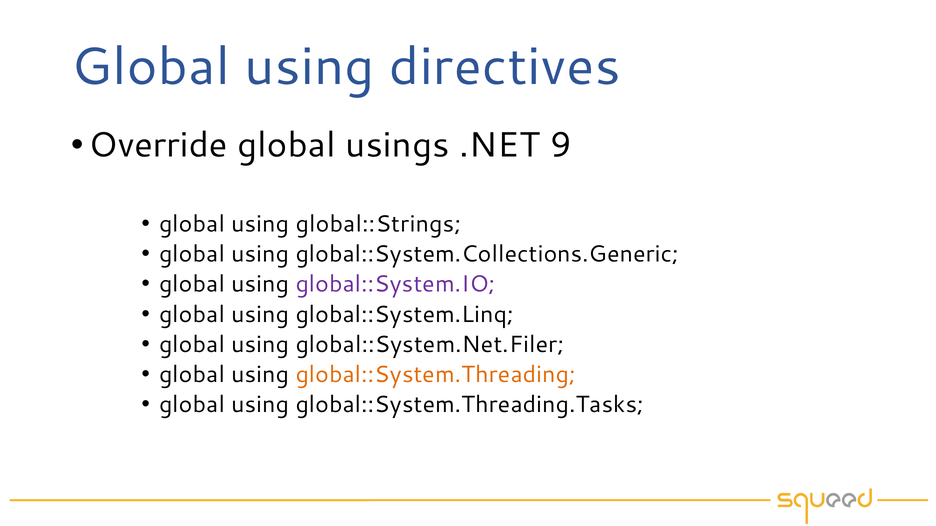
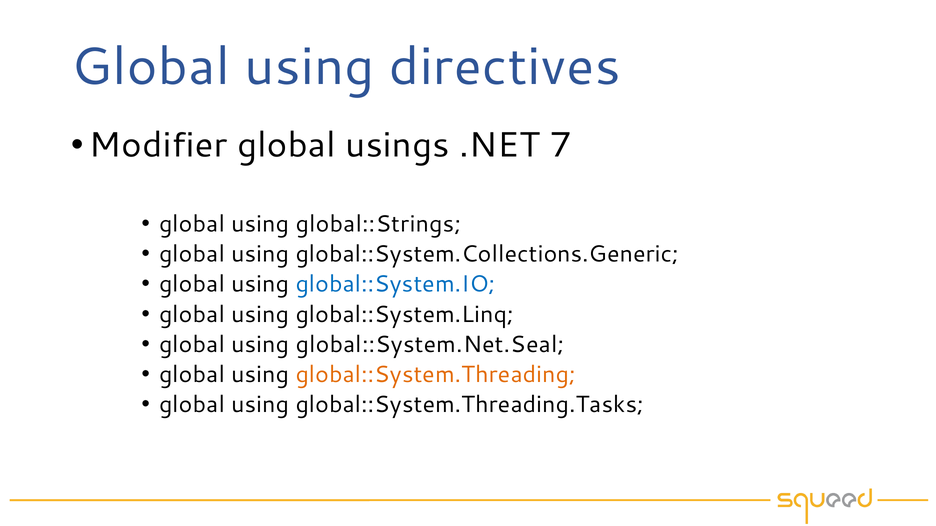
Override: Override -> Modifier
9: 9 -> 7
global::System.IO colour: purple -> blue
global::System.Net.Filer: global::System.Net.Filer -> global::System.Net.Seal
